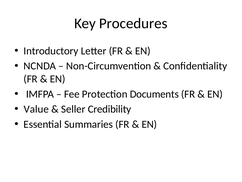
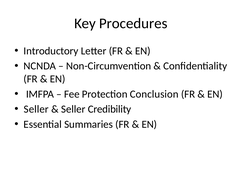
Documents: Documents -> Conclusion
Value at (36, 109): Value -> Seller
